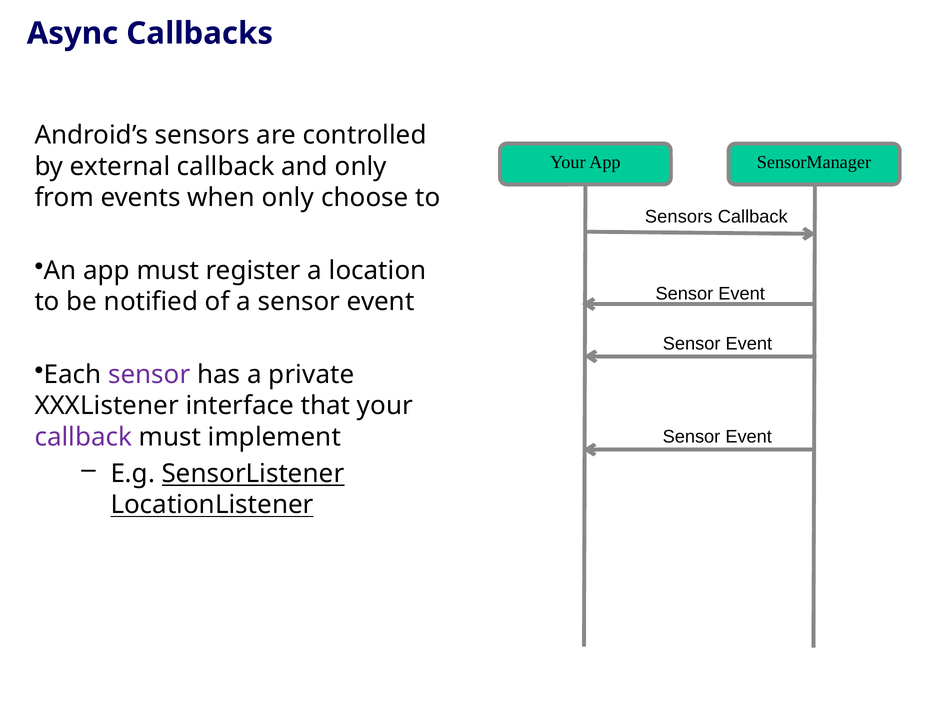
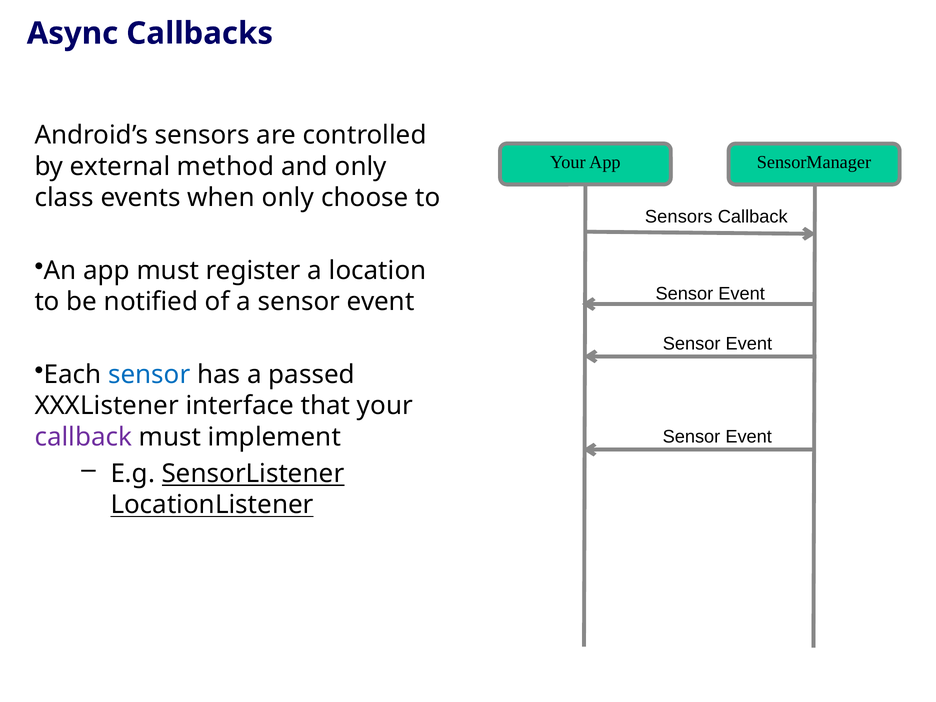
external callback: callback -> method
from: from -> class
sensor at (149, 375) colour: purple -> blue
private: private -> passed
